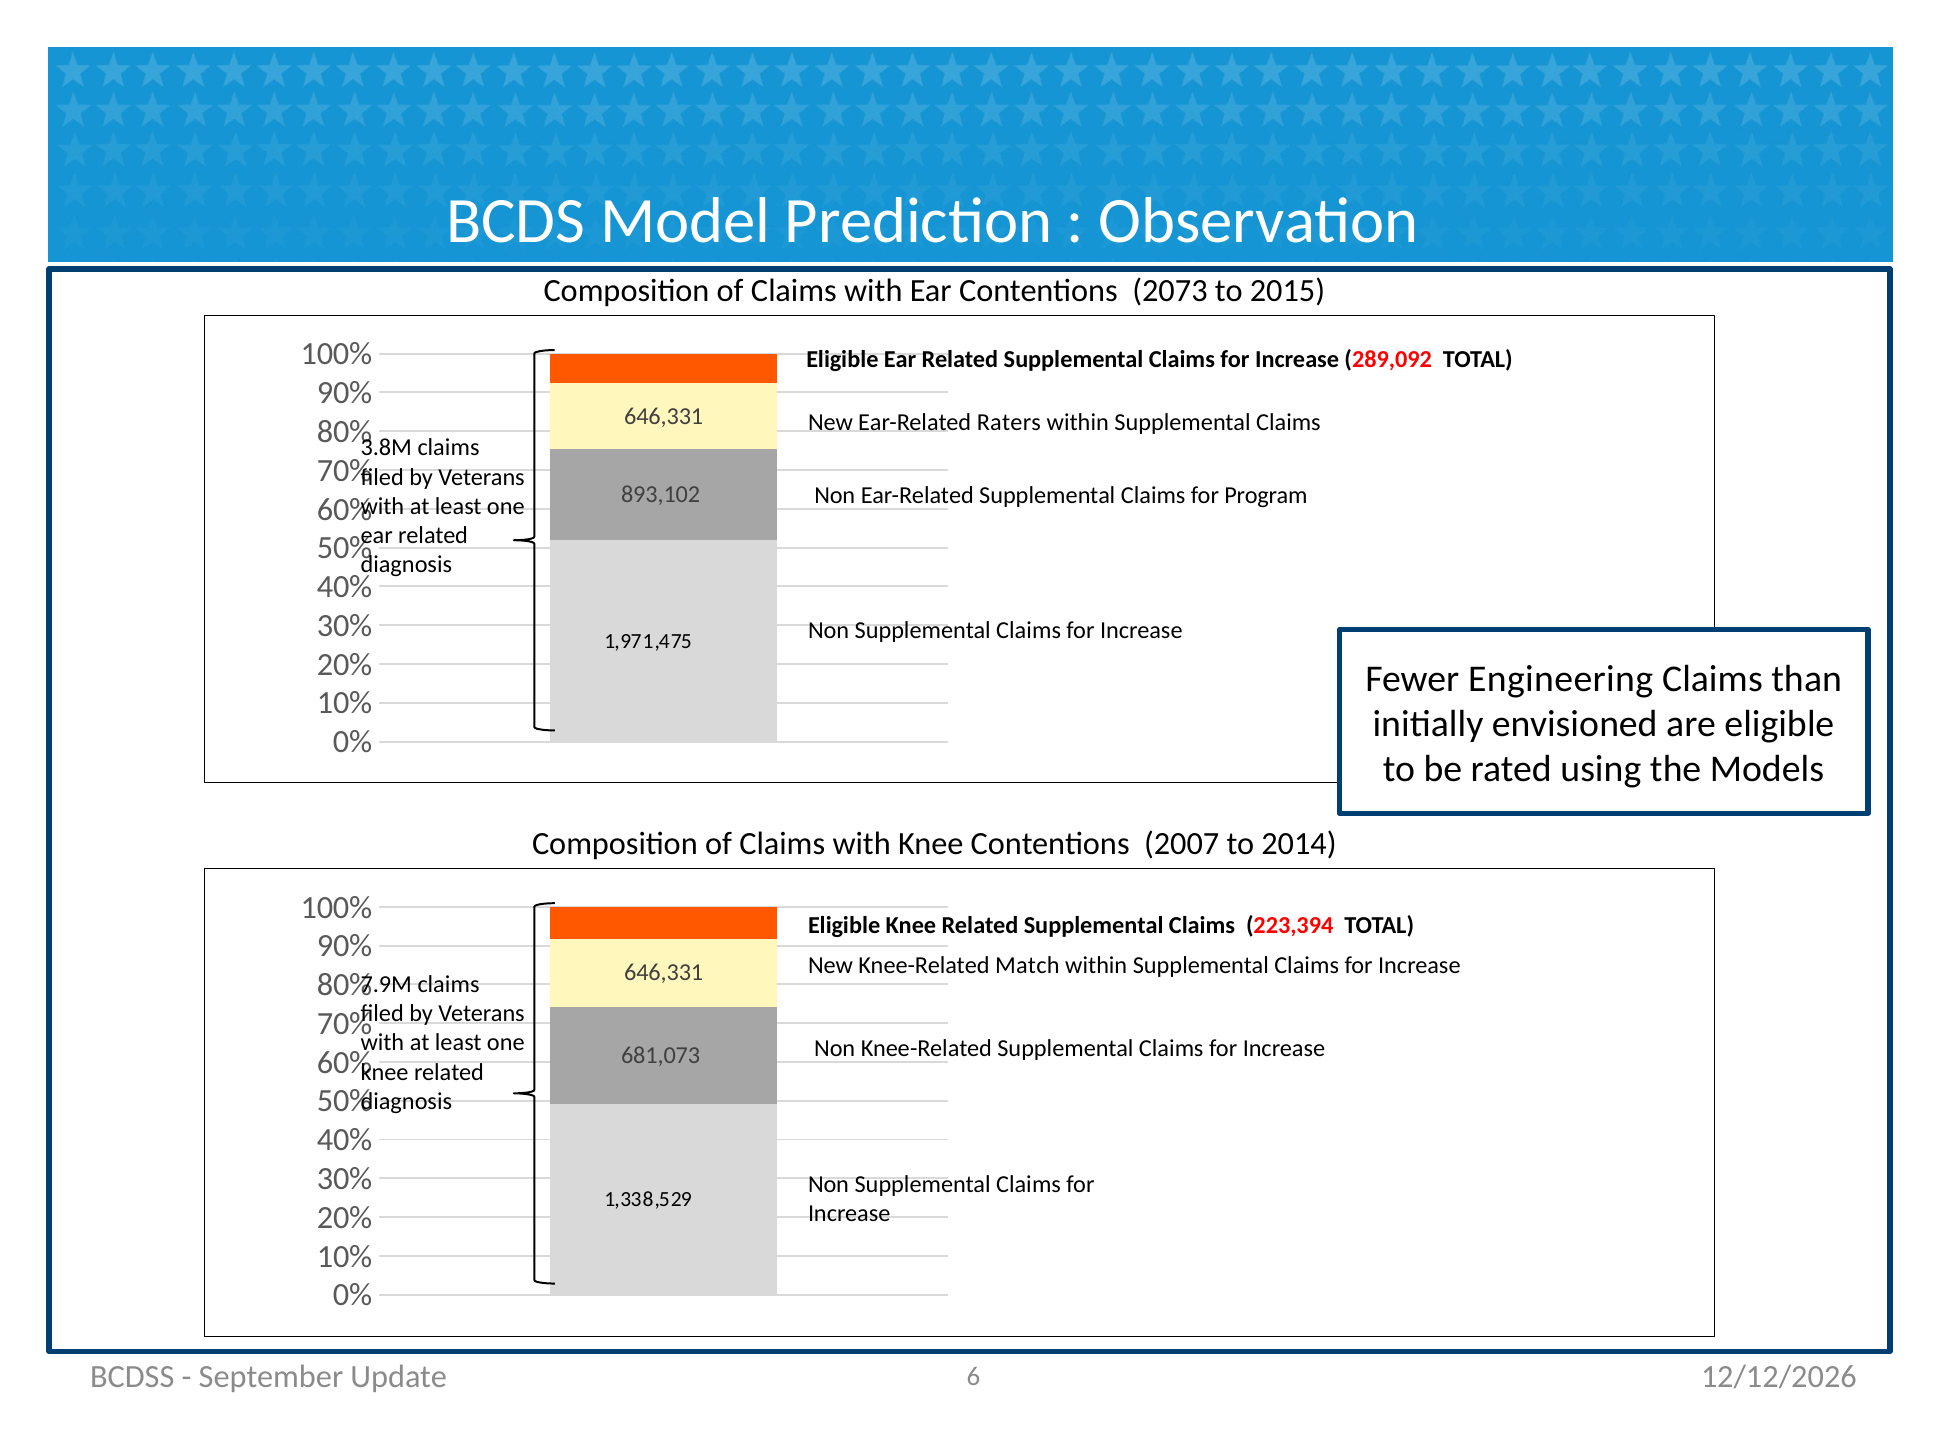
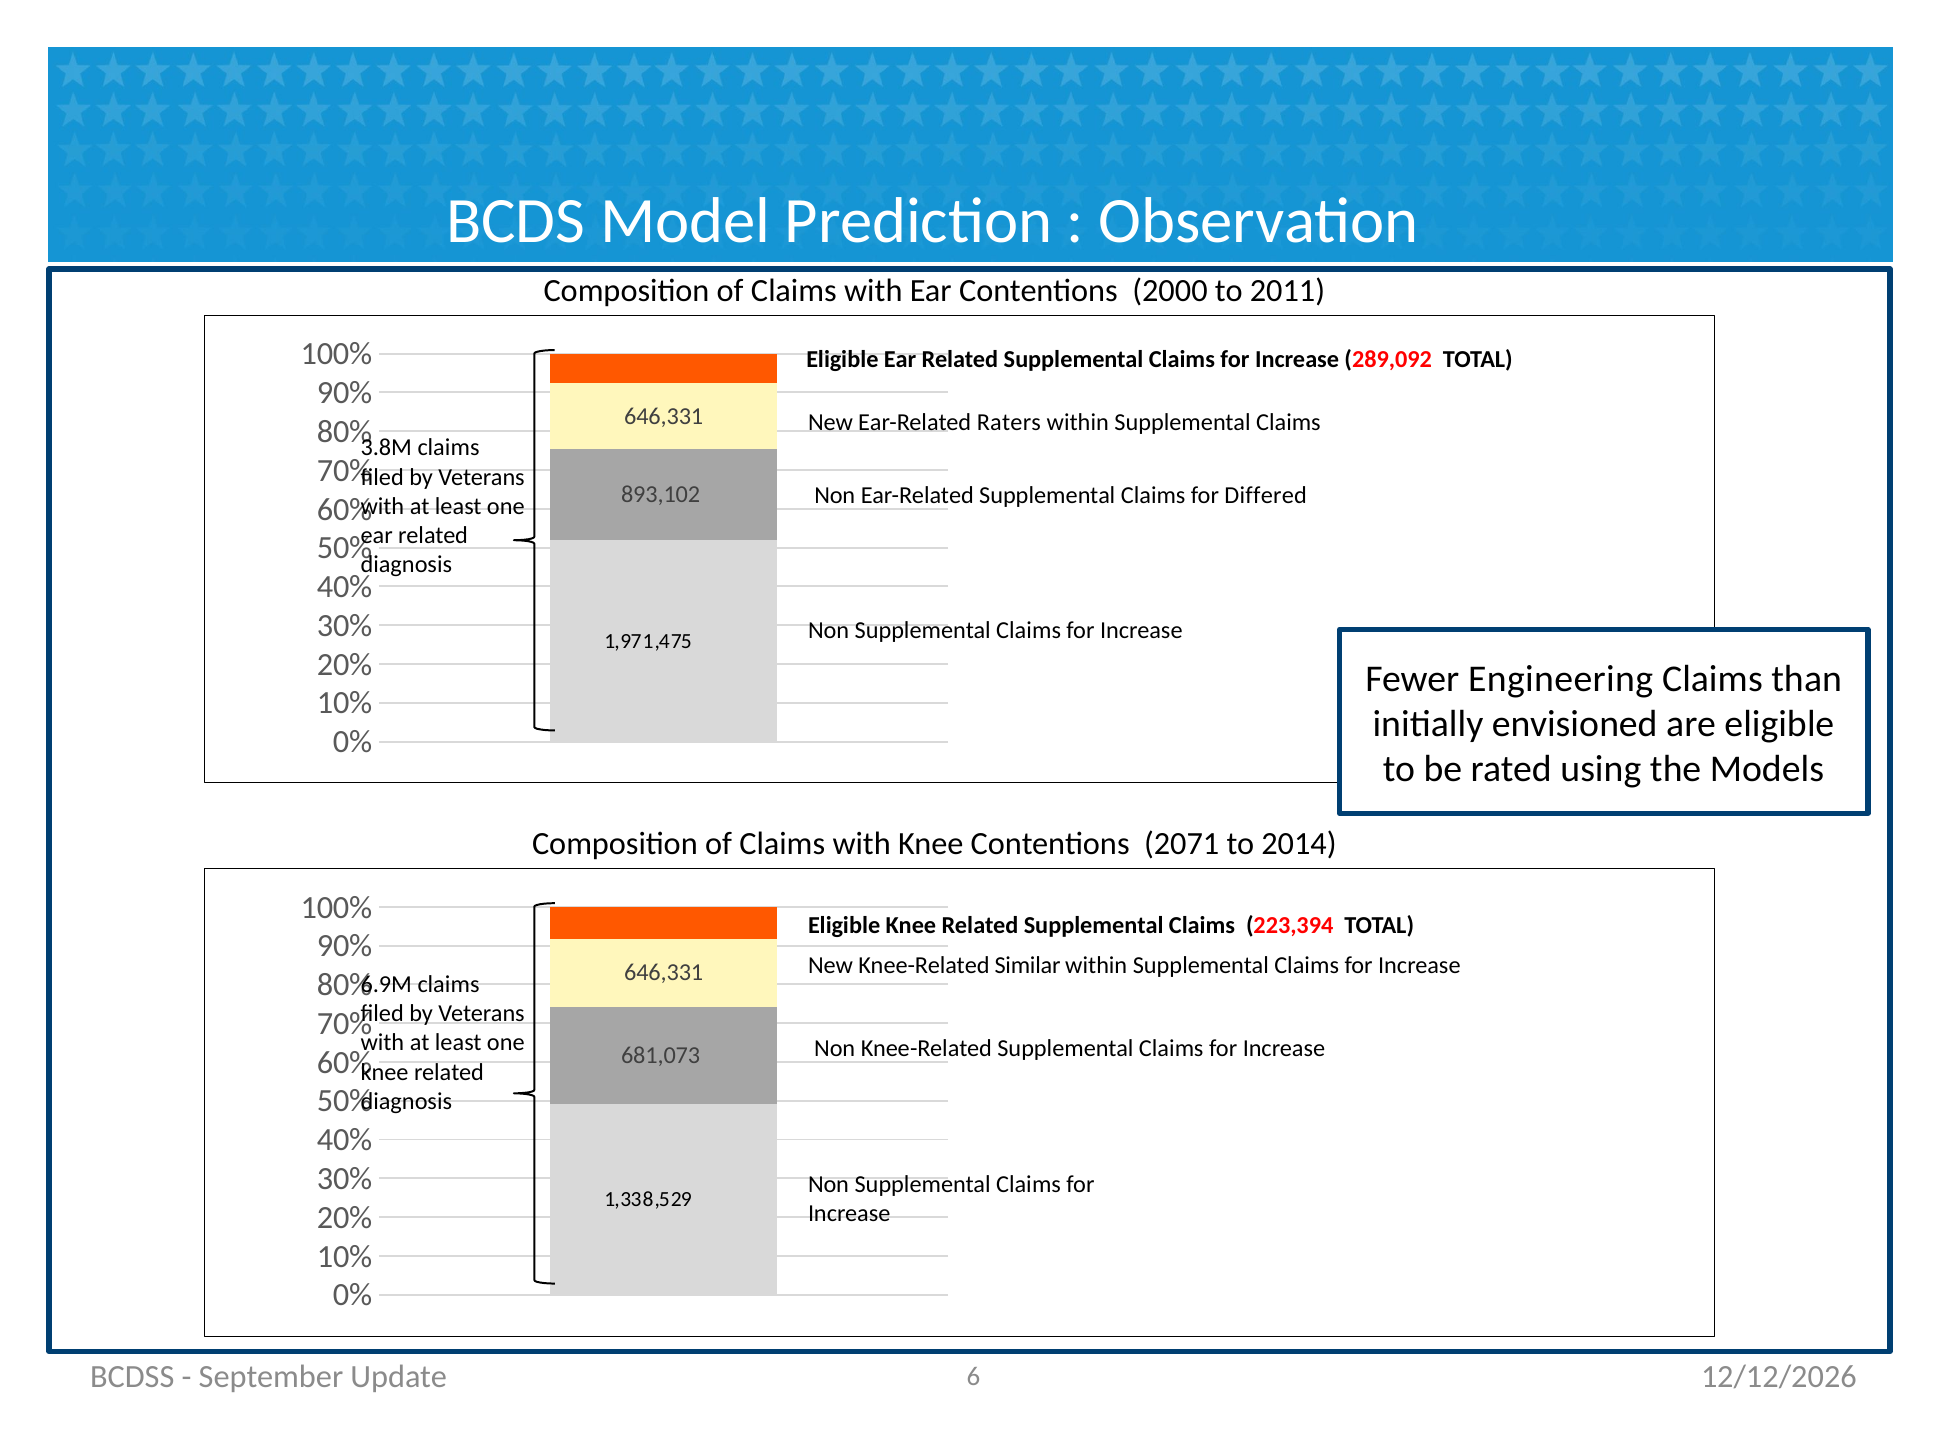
2073: 2073 -> 2000
2015: 2015 -> 2011
Program: Program -> Differed
2007: 2007 -> 2071
Match: Match -> Similar
7.9M: 7.9M -> 6.9M
